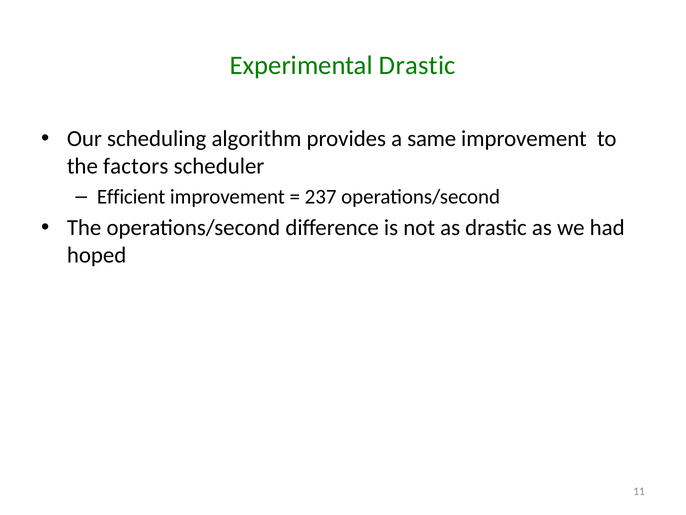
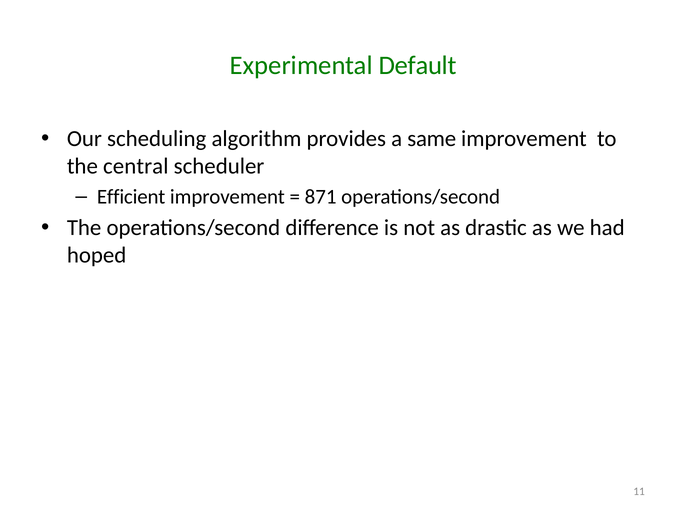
Experimental Drastic: Drastic -> Default
factors: factors -> central
237: 237 -> 871
